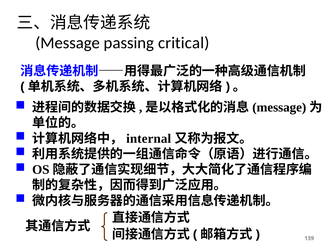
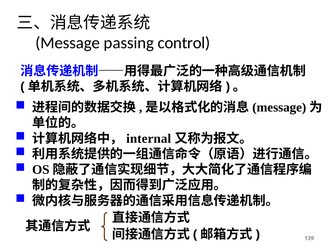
critical: critical -> control
